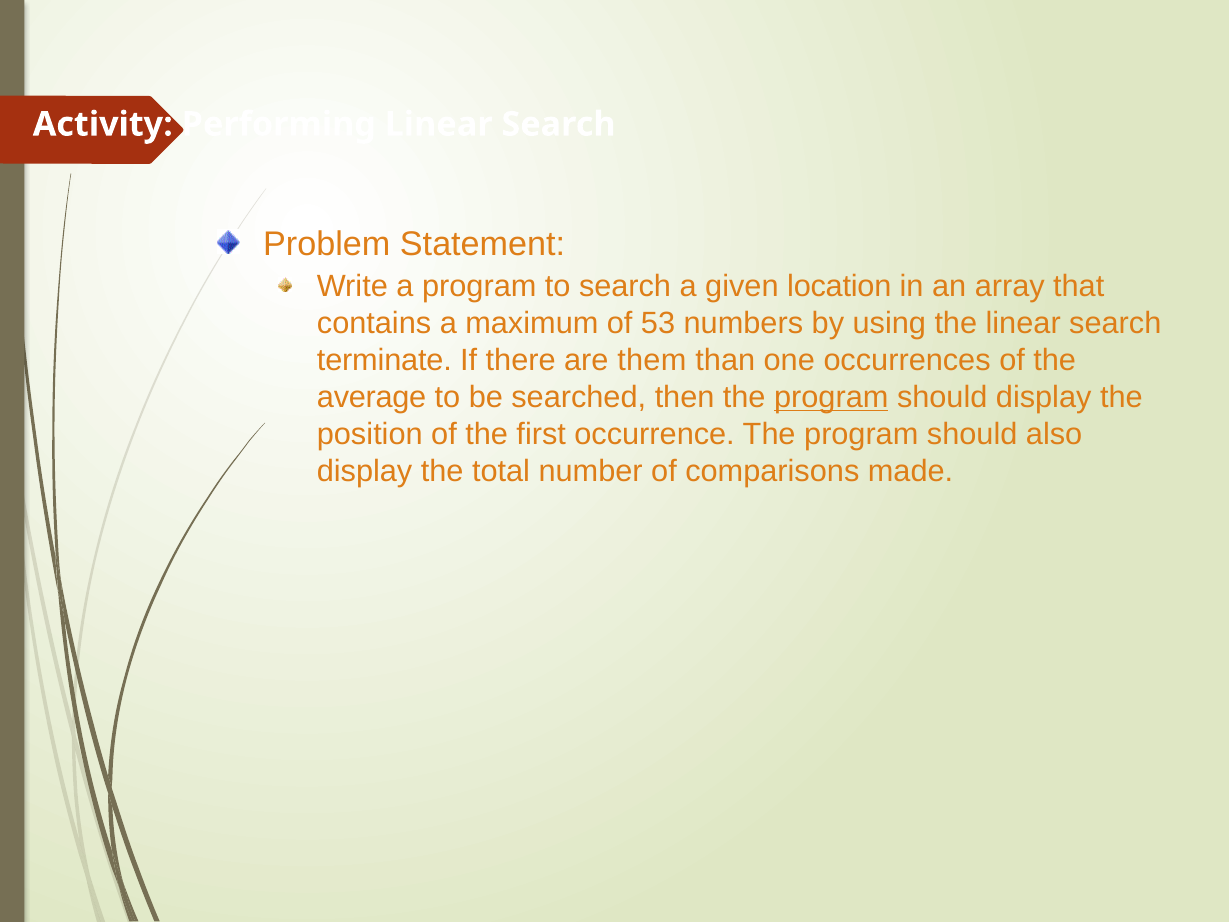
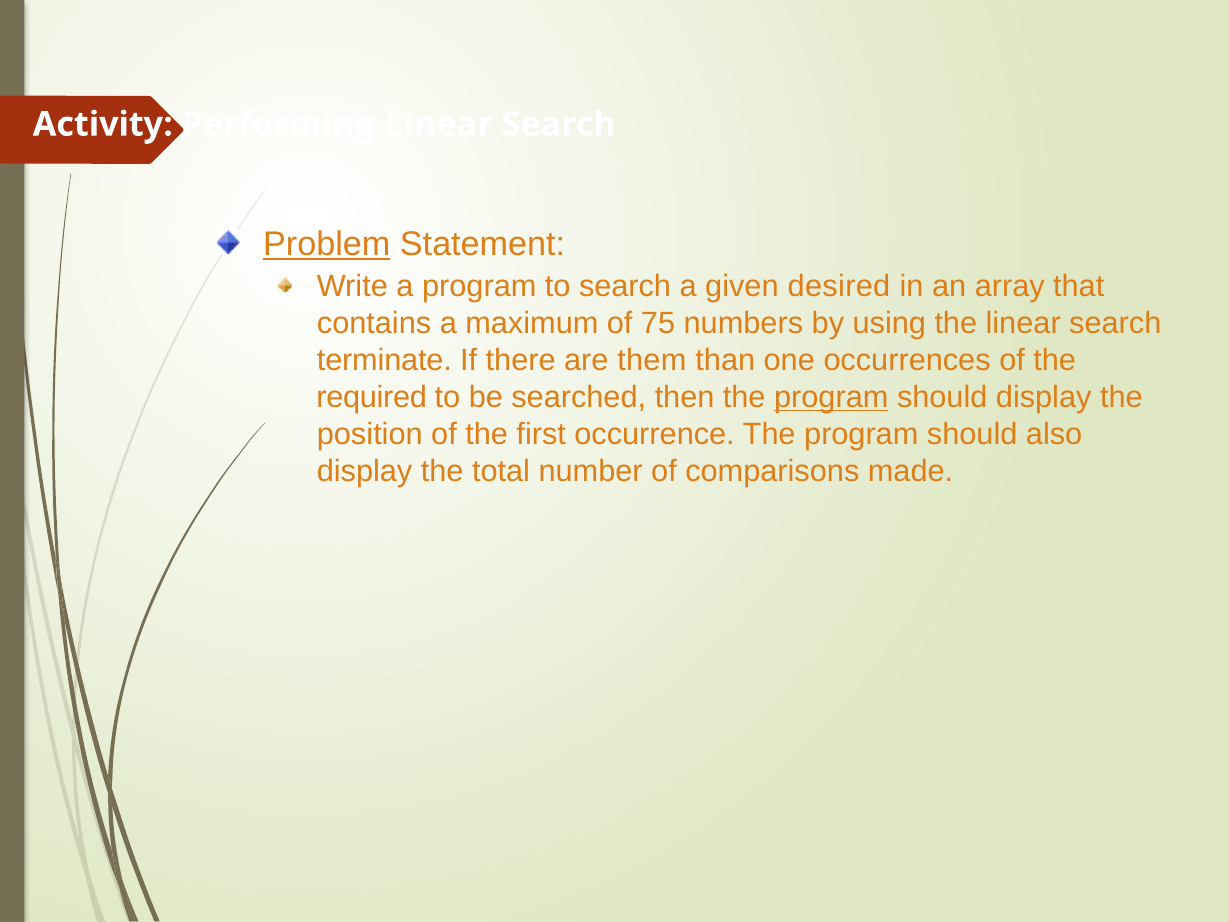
Problem underline: none -> present
location: location -> desired
53: 53 -> 75
average: average -> required
